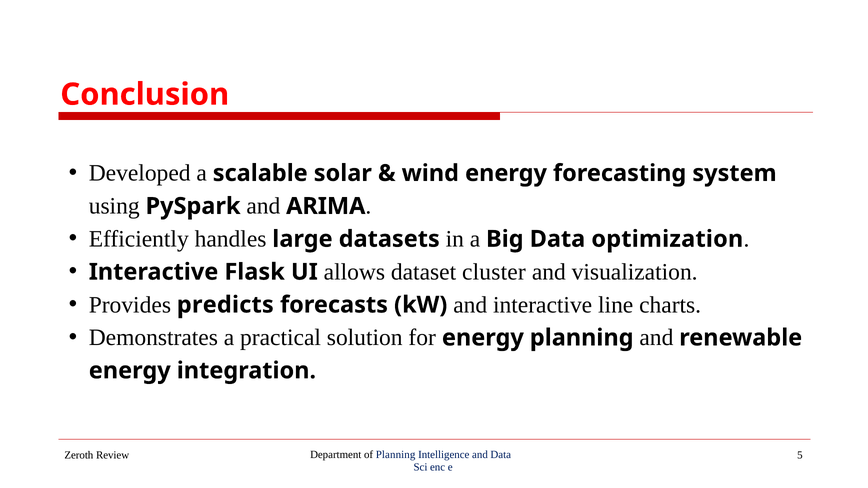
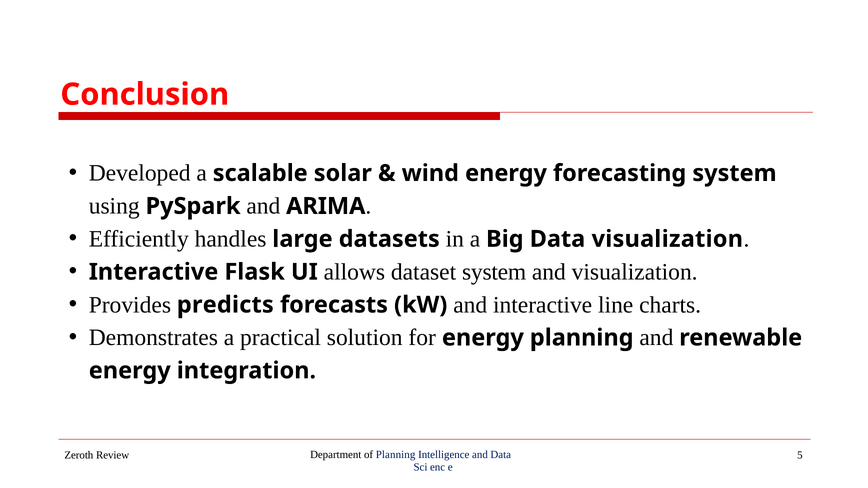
Data optimization: optimization -> visualization
dataset cluster: cluster -> system
